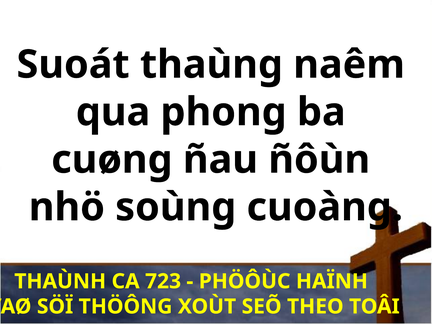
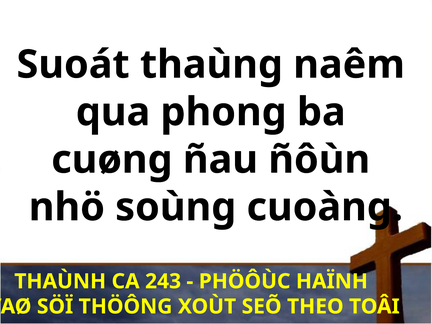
723: 723 -> 243
